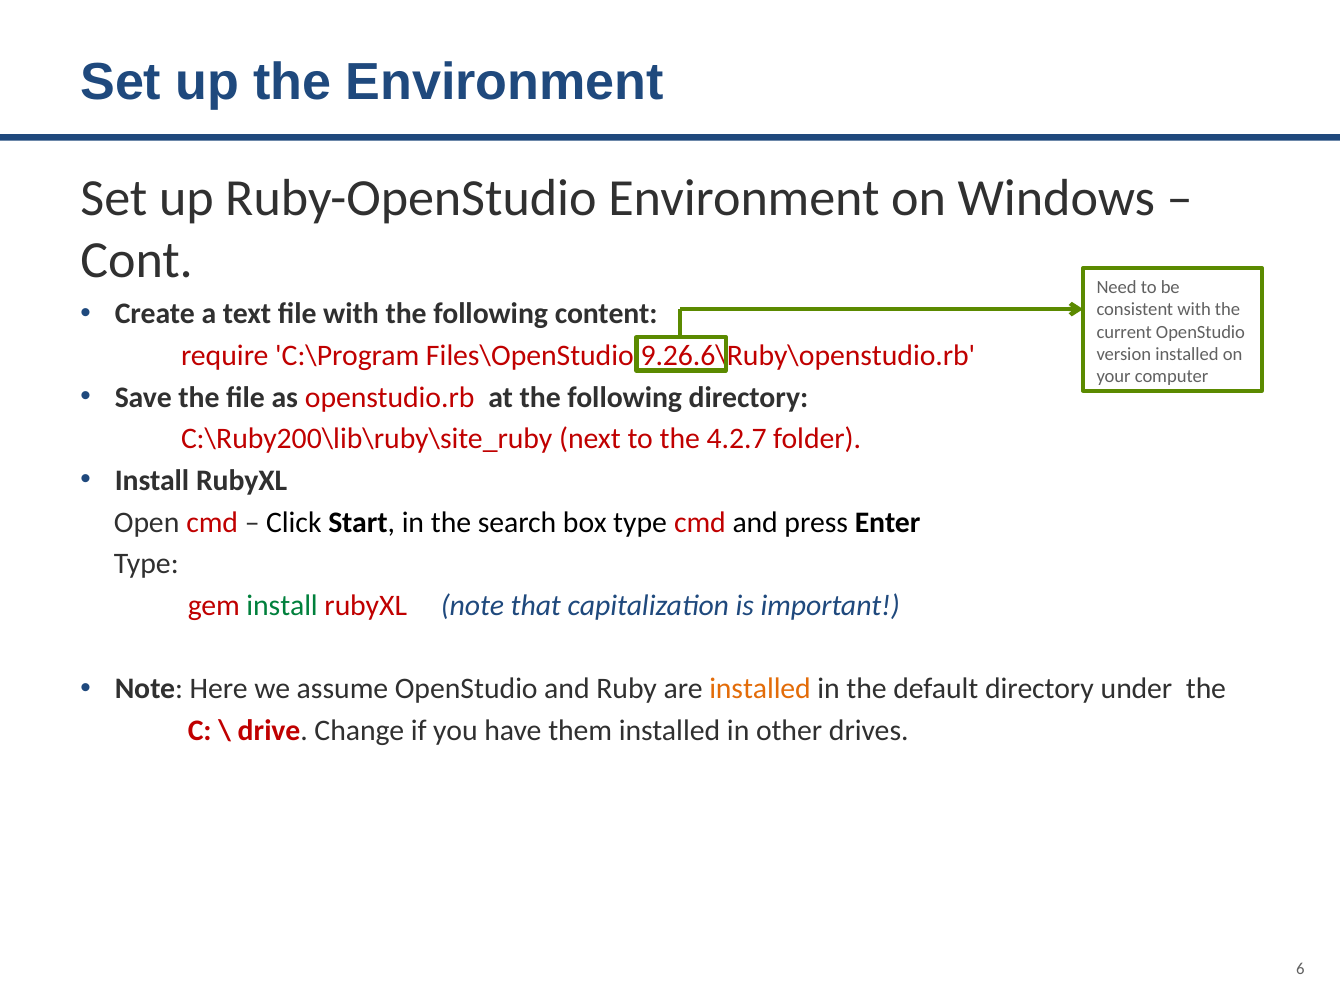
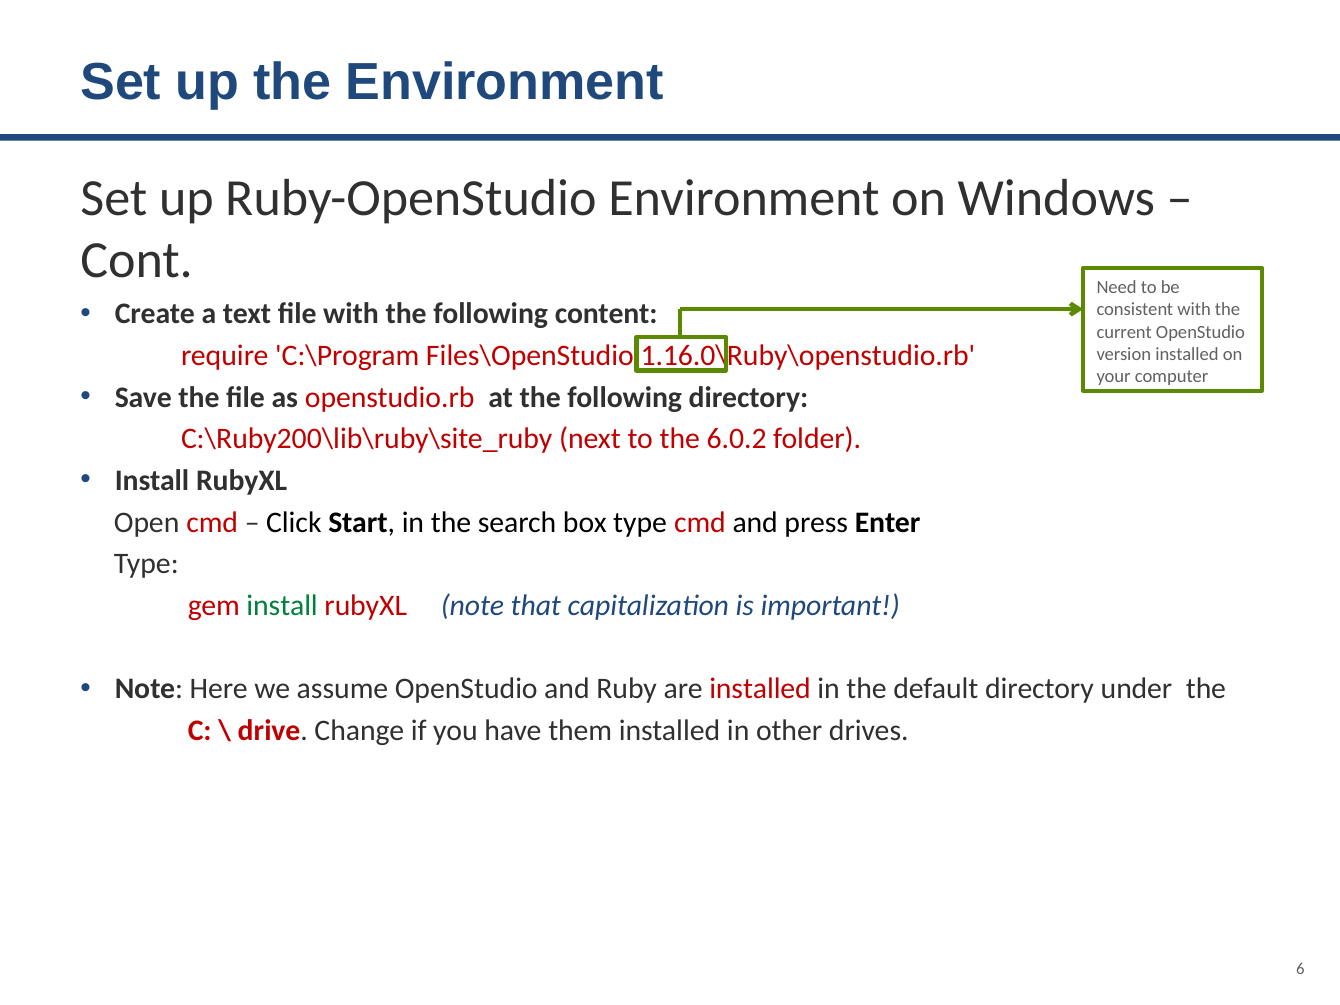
9.26.6\Ruby\openstudio.rb: 9.26.6\Ruby\openstudio.rb -> 1.16.0\Ruby\openstudio.rb
4.2.7: 4.2.7 -> 6.0.2
installed at (760, 689) colour: orange -> red
